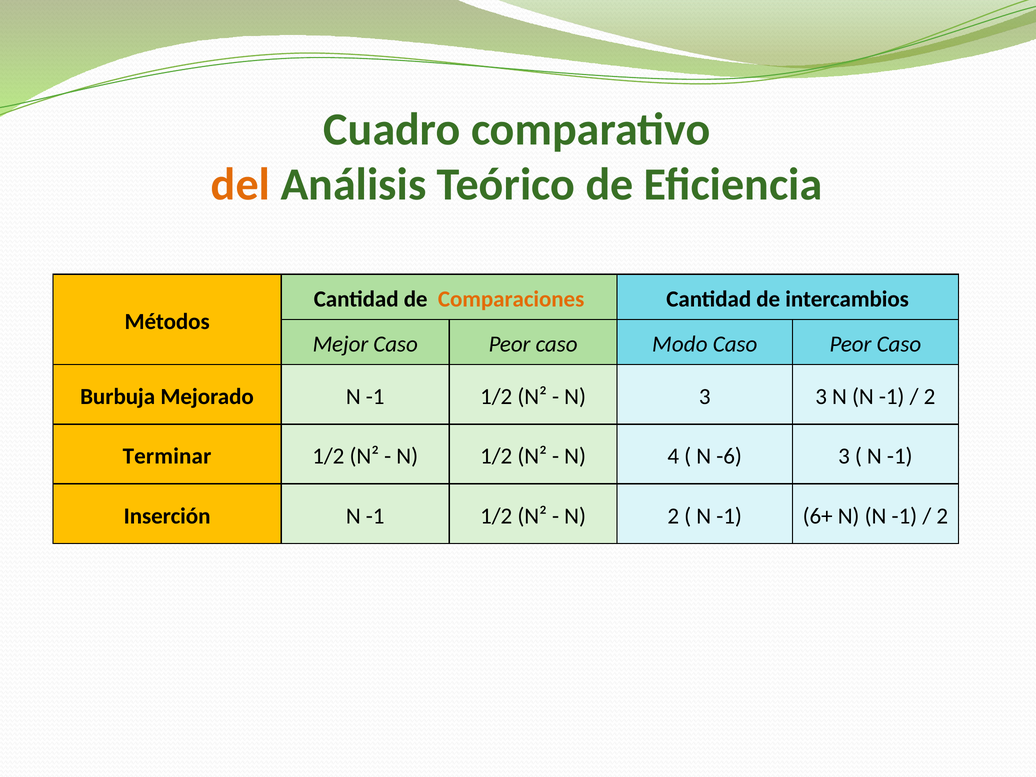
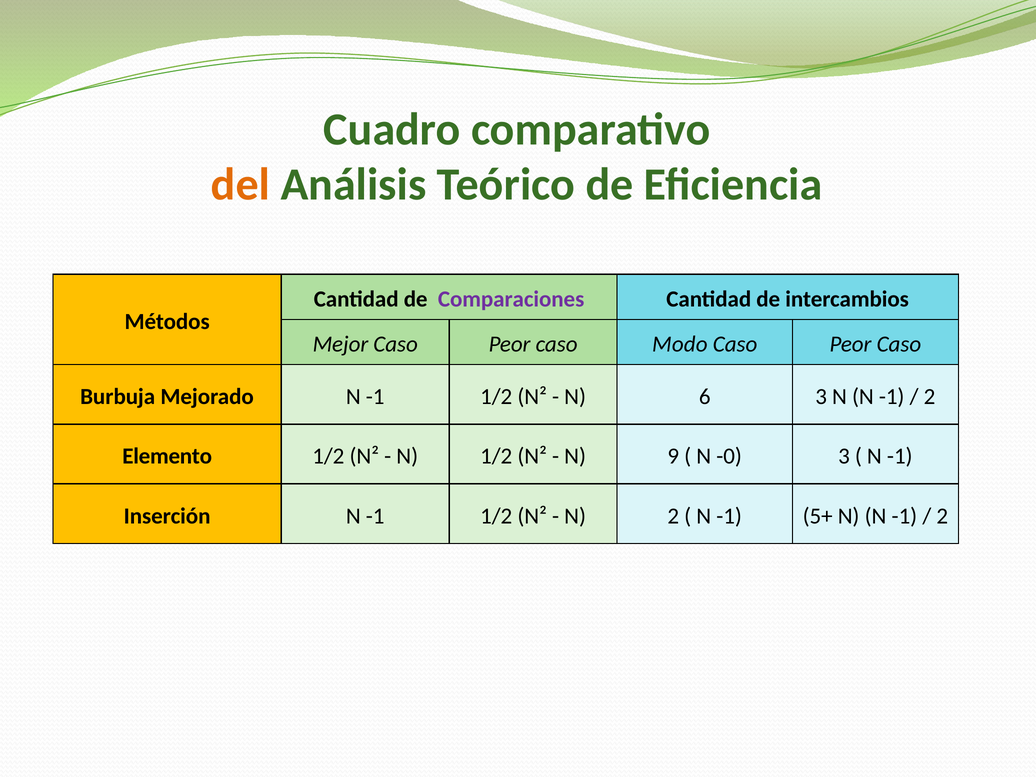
Comparaciones colour: orange -> purple
N 3: 3 -> 6
Terminar: Terminar -> Elemento
4: 4 -> 9
-6: -6 -> -0
6+: 6+ -> 5+
